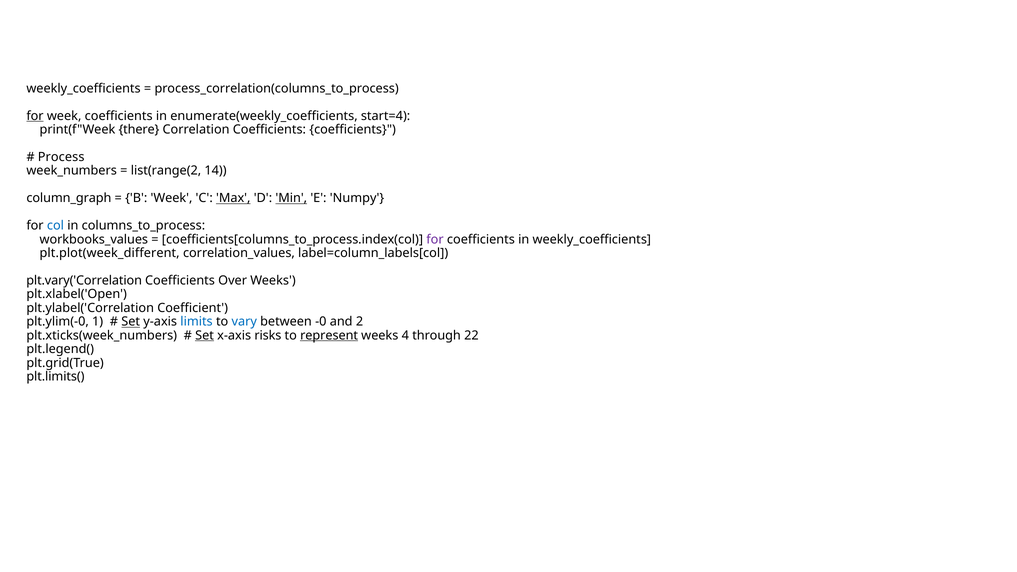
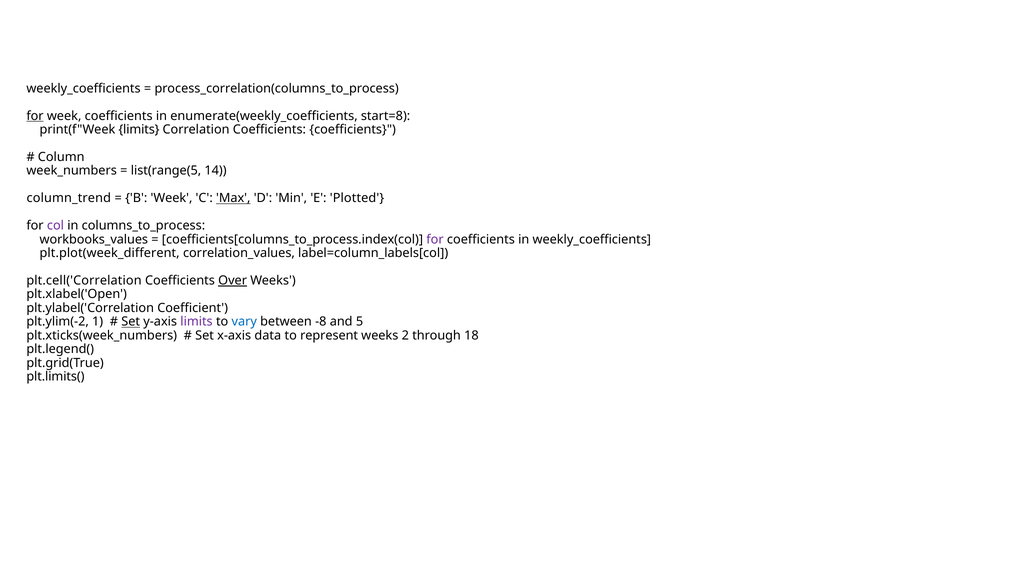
start=4: start=4 -> start=8
print(f"Week there: there -> limits
Process: Process -> Column
list(range(2: list(range(2 -> list(range(5
column_graph: column_graph -> column_trend
Min underline: present -> none
Numpy: Numpy -> Plotted
col colour: blue -> purple
plt.vary('Correlation: plt.vary('Correlation -> plt.cell('Correlation
Over underline: none -> present
plt.ylim(-0: plt.ylim(-0 -> plt.ylim(-2
limits at (197, 322) colour: blue -> purple
-0: -0 -> -8
2: 2 -> 5
Set at (205, 335) underline: present -> none
risks: risks -> data
represent underline: present -> none
4: 4 -> 2
22: 22 -> 18
